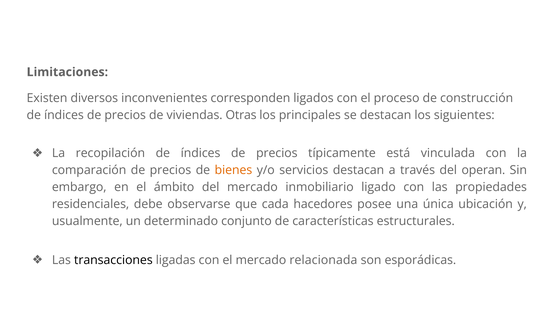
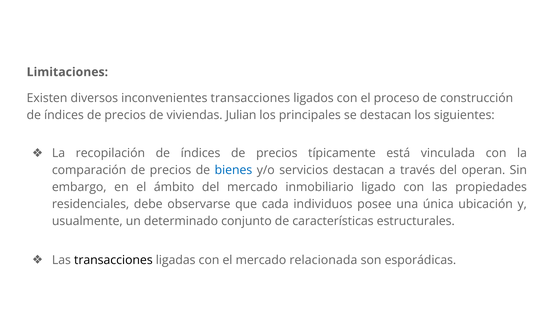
inconvenientes corresponden: corresponden -> transacciones
Otras: Otras -> Julian
bienes colour: orange -> blue
hacedores: hacedores -> individuos
